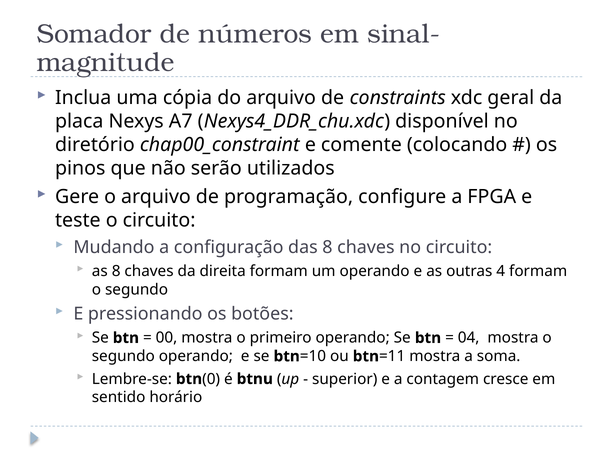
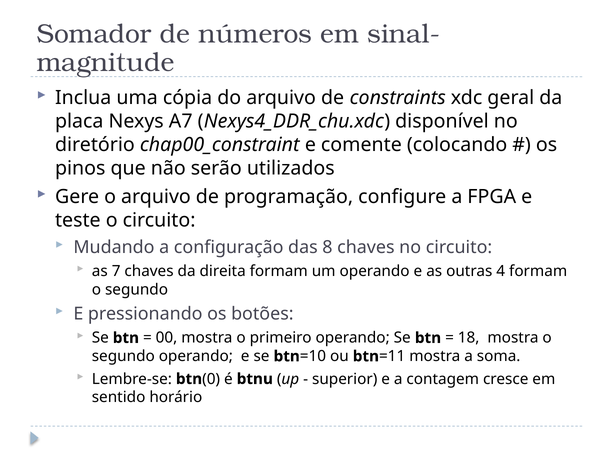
as 8: 8 -> 7
04: 04 -> 18
